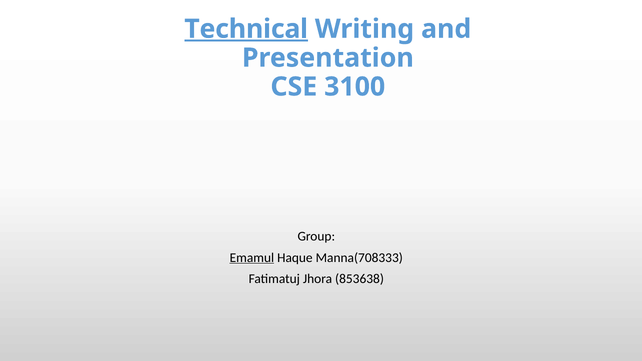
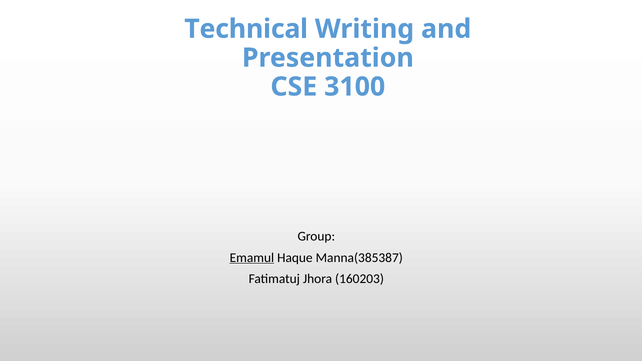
Technical underline: present -> none
Manna(708333: Manna(708333 -> Manna(385387
853638: 853638 -> 160203
